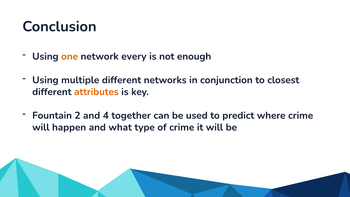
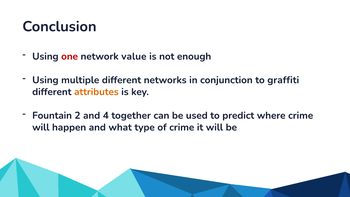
one colour: orange -> red
every: every -> value
closest: closest -> graffiti
